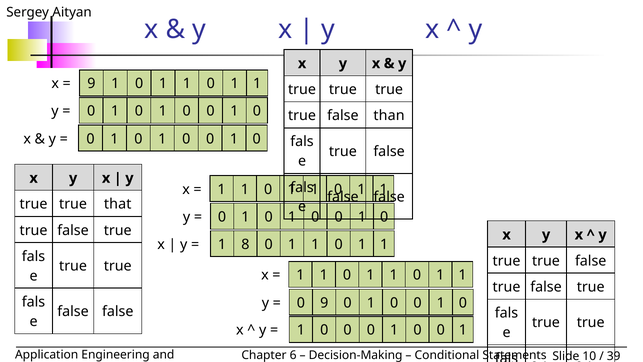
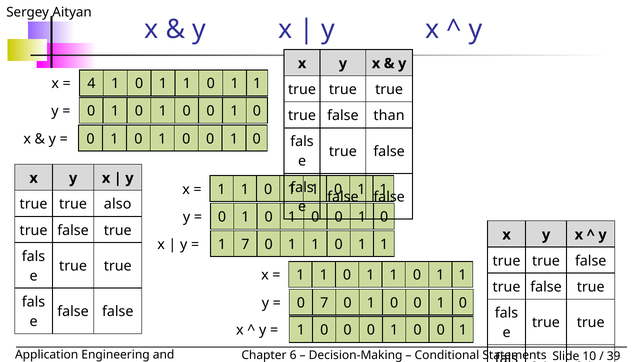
9 at (91, 84): 9 -> 4
that: that -> also
1 8: 8 -> 7
0 9: 9 -> 7
